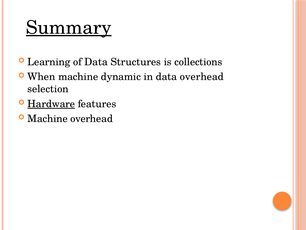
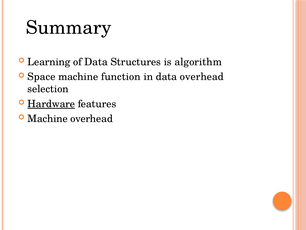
Summary underline: present -> none
collections: collections -> algorithm
When: When -> Space
dynamic: dynamic -> function
